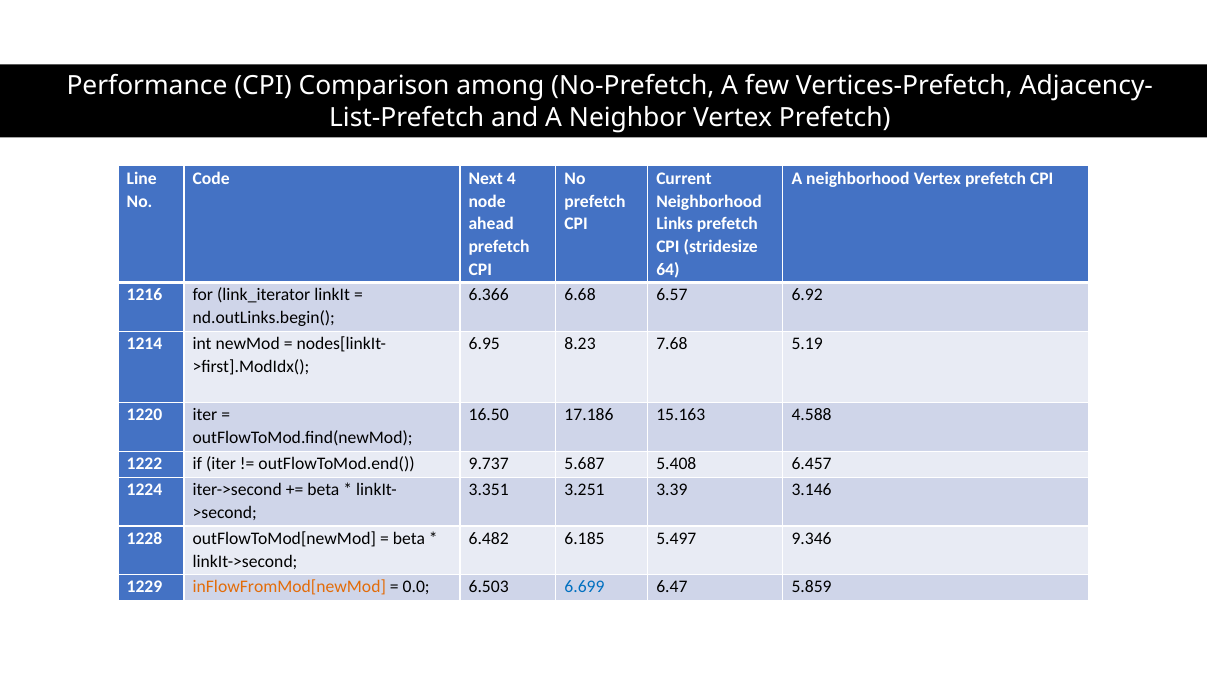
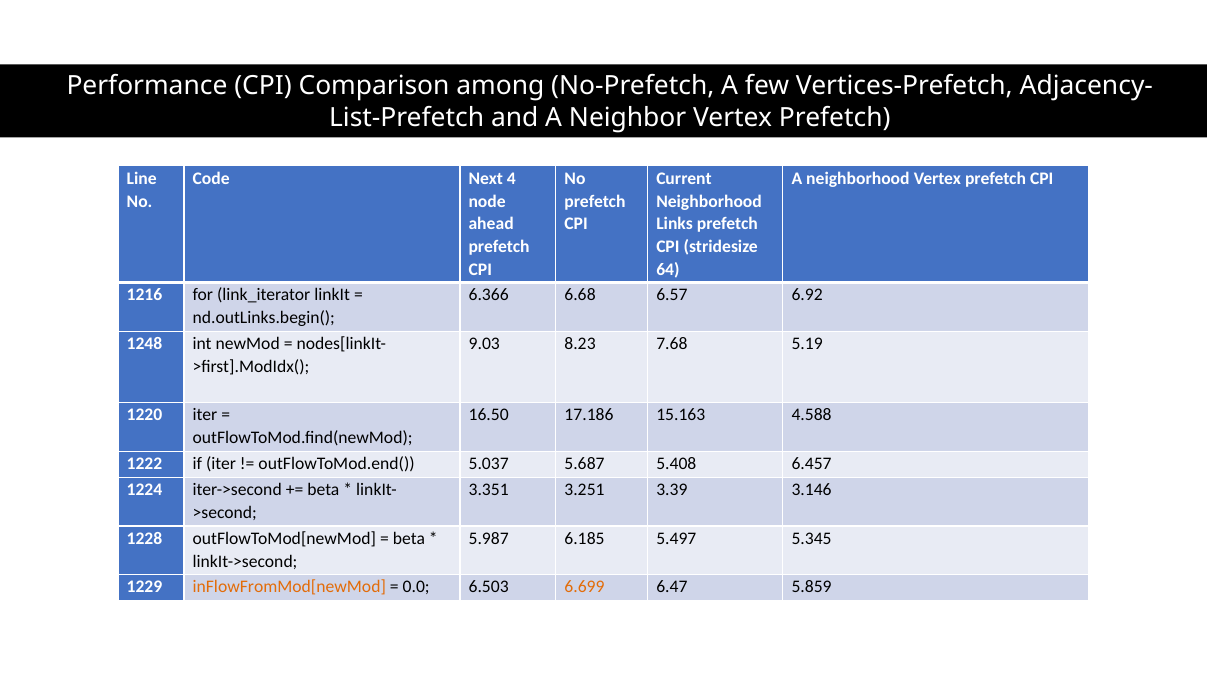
1214: 1214 -> 1248
6.95: 6.95 -> 9.03
9.737: 9.737 -> 5.037
6.482: 6.482 -> 5.987
9.346: 9.346 -> 5.345
6.699 colour: blue -> orange
